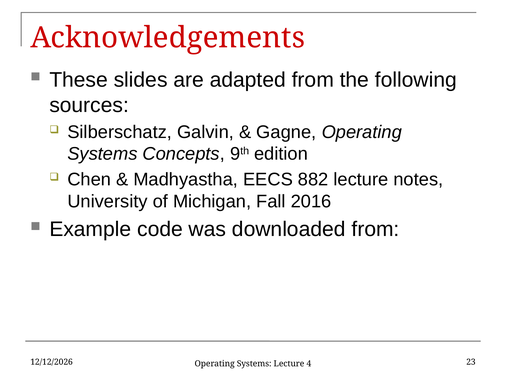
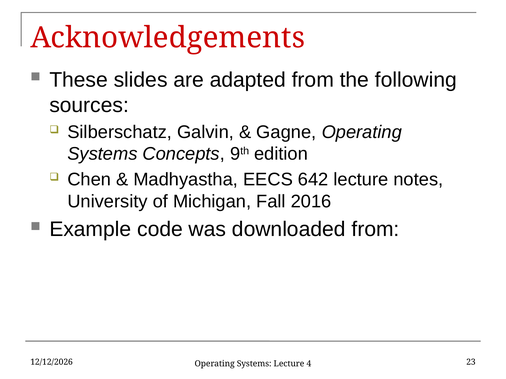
882: 882 -> 642
